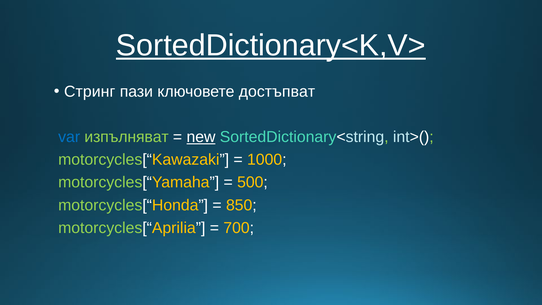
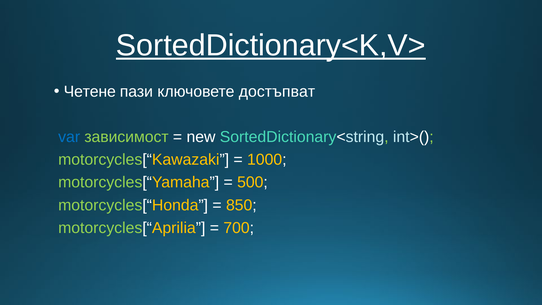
Стринг: Стринг -> Четене
изпълняват: изпълняват -> зависимост
new underline: present -> none
